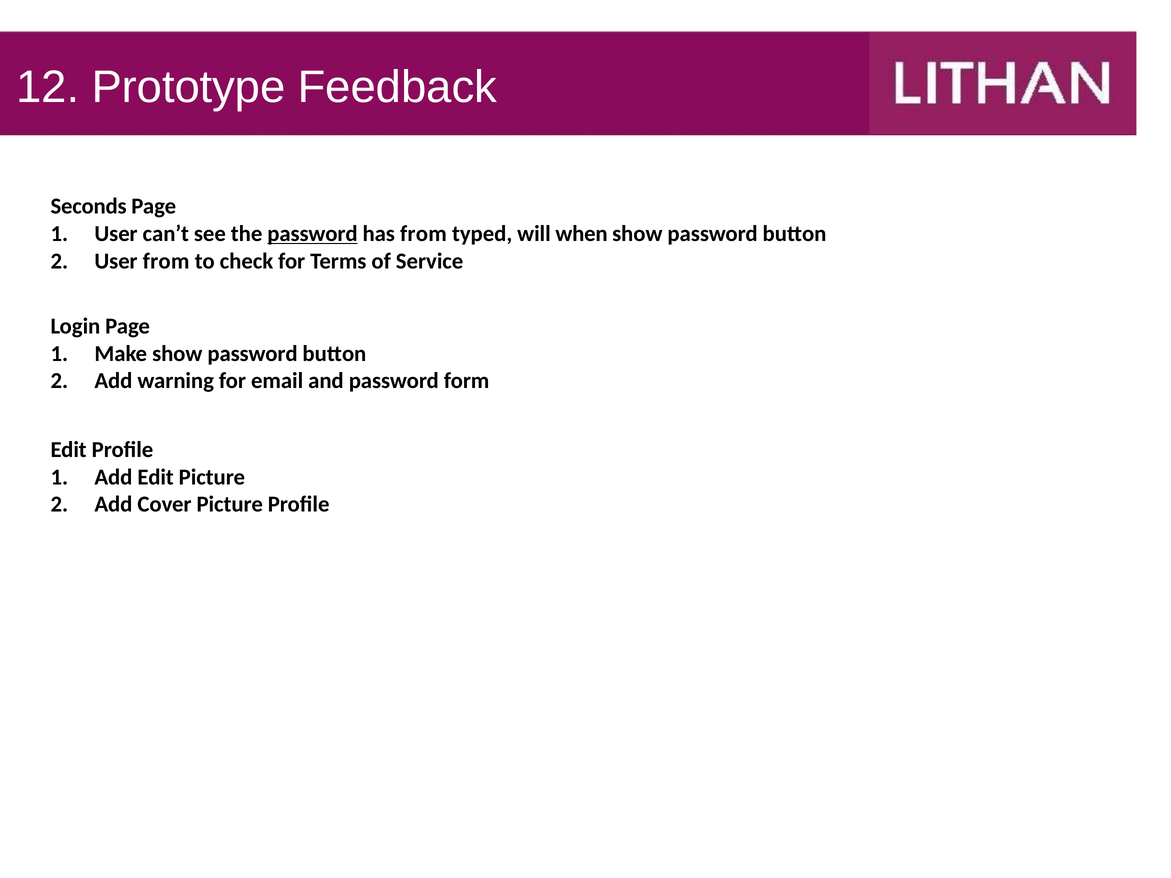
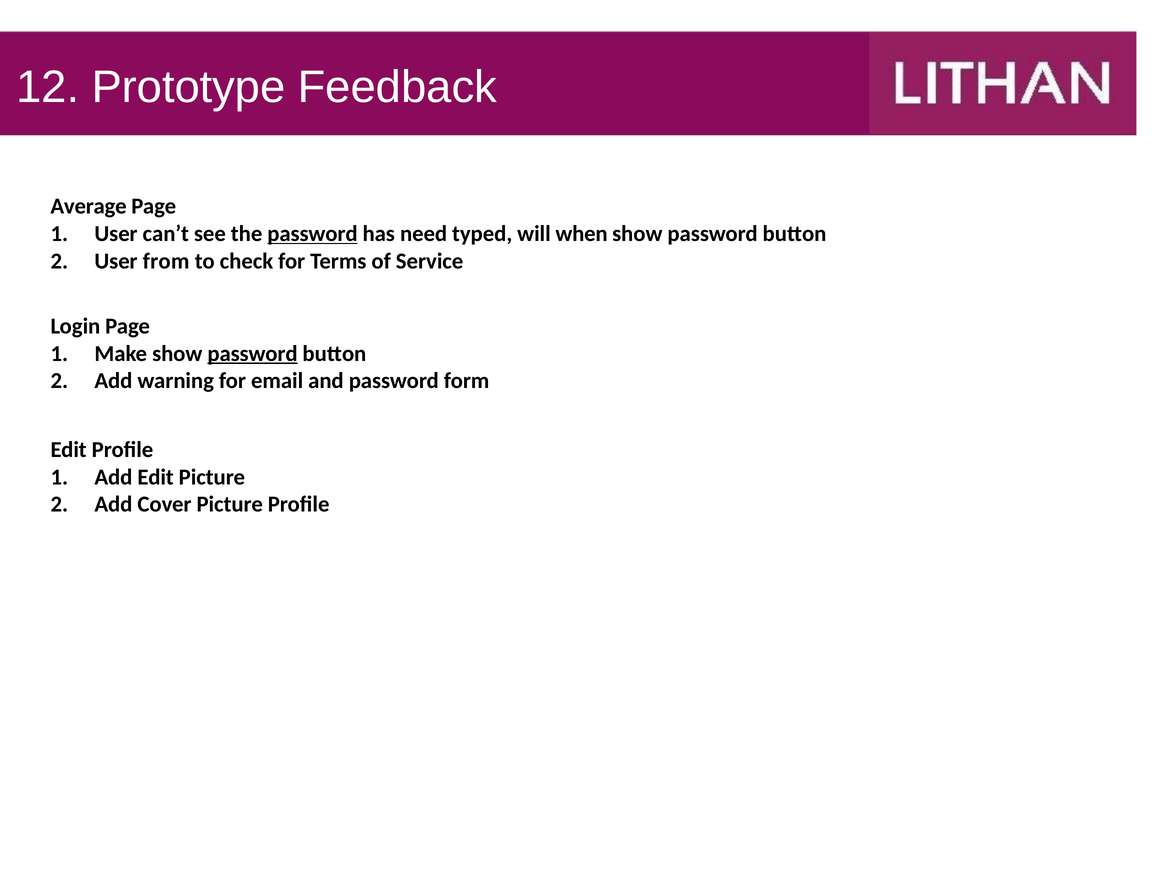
Seconds: Seconds -> Average
has from: from -> need
password at (253, 354) underline: none -> present
